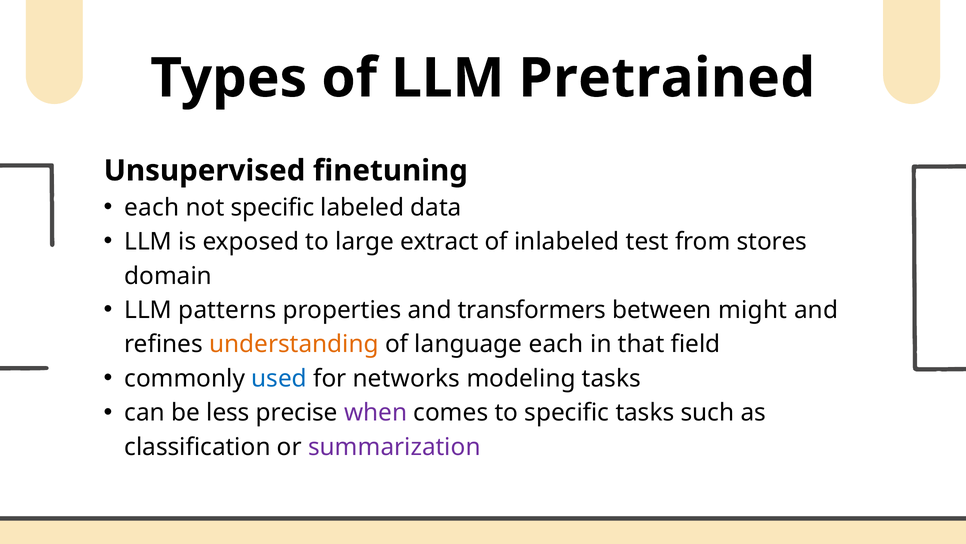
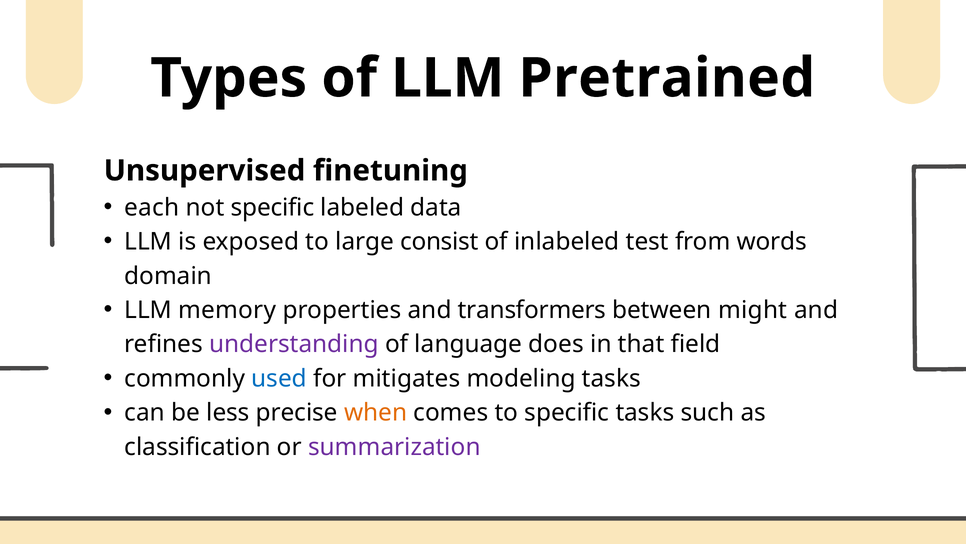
extract: extract -> consist
stores: stores -> words
patterns: patterns -> memory
understanding colour: orange -> purple
language each: each -> does
networks: networks -> mitigates
when colour: purple -> orange
